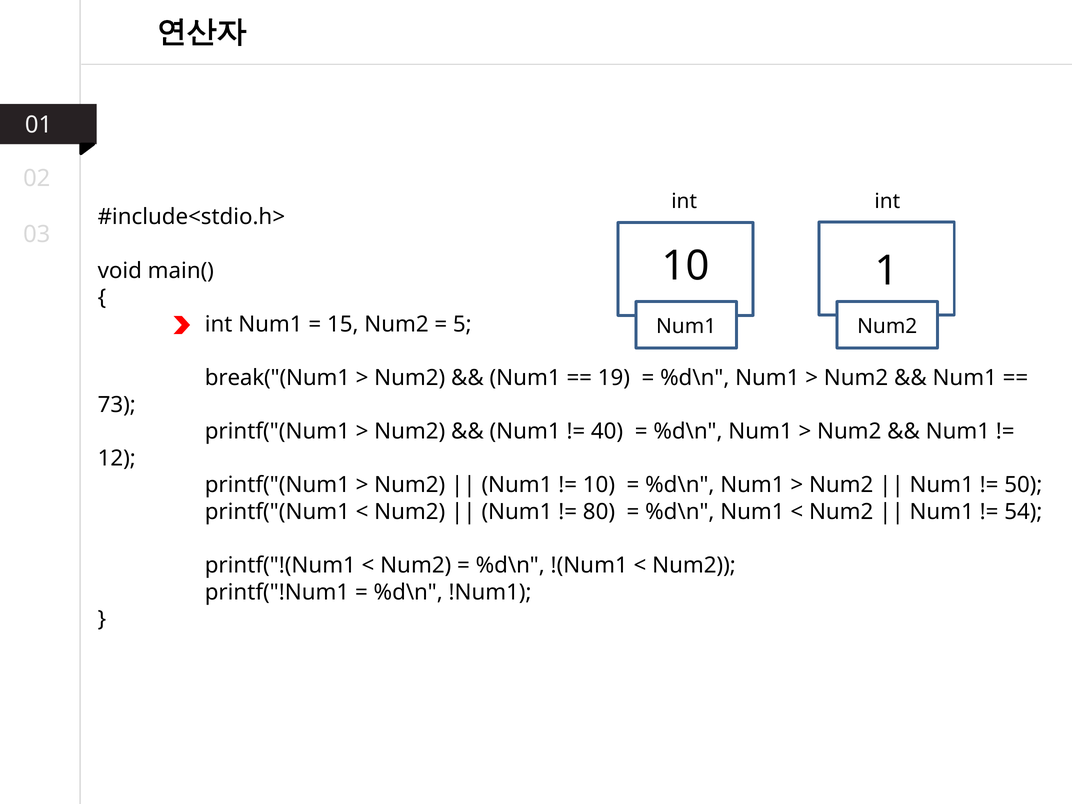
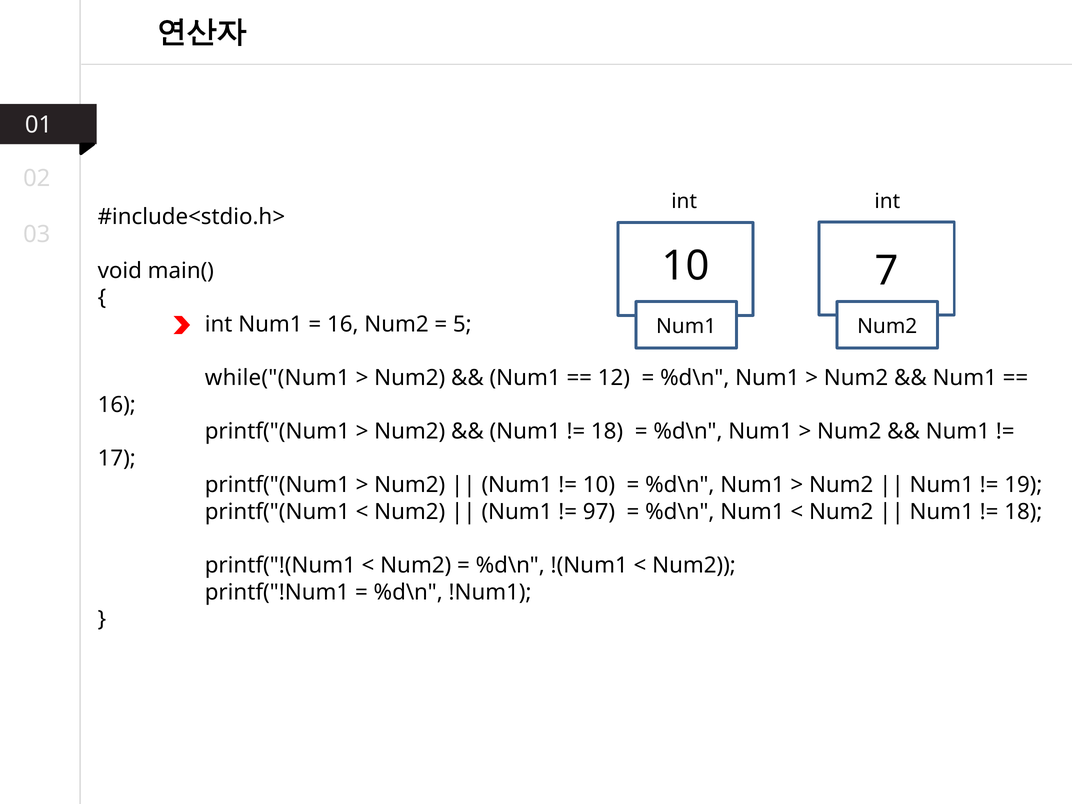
1: 1 -> 7
15 at (343, 324): 15 -> 16
break("(Num1: break("(Num1 -> while("(Num1
19: 19 -> 12
73 at (117, 405): 73 -> 16
40 at (607, 431): 40 -> 18
12: 12 -> 17
50: 50 -> 19
80: 80 -> 97
54 at (1023, 512): 54 -> 18
